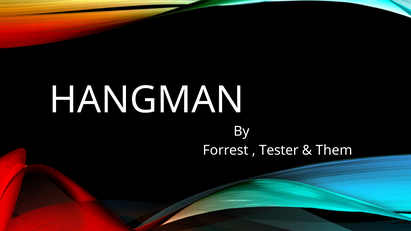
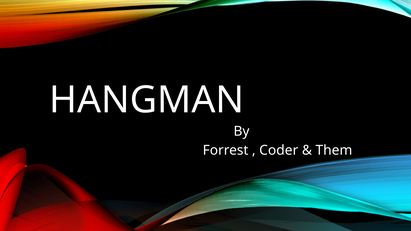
Tester: Tester -> Coder
